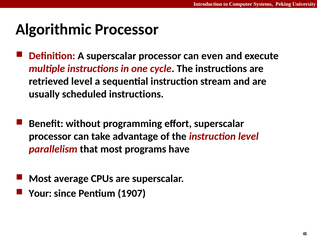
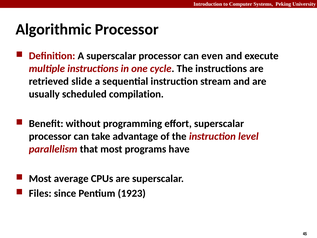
retrieved level: level -> slide
scheduled instructions: instructions -> compilation
Your: Your -> Files
1907: 1907 -> 1923
